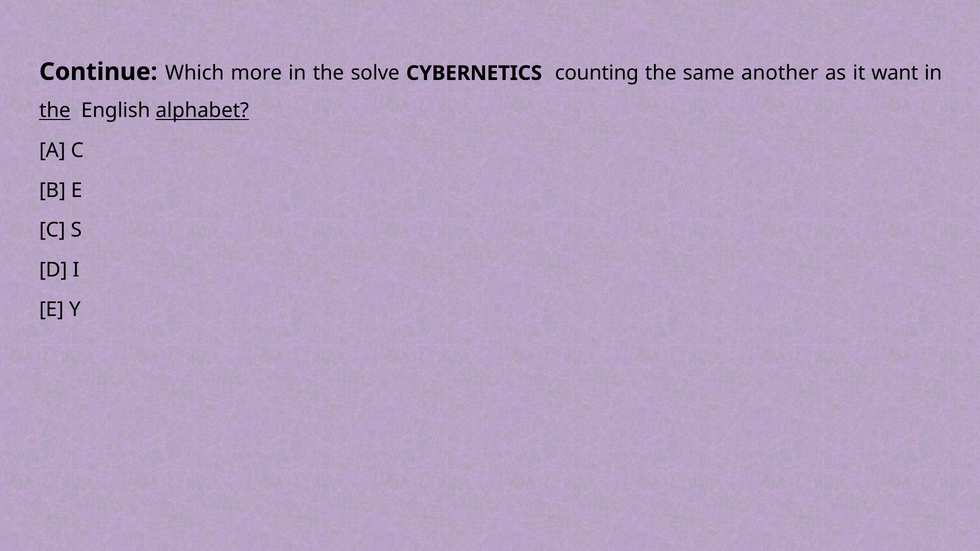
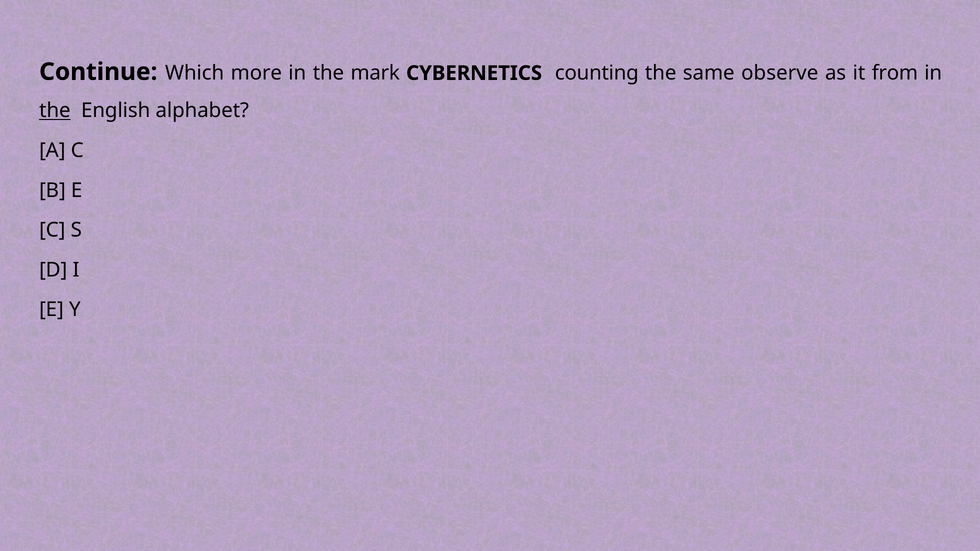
solve: solve -> mark
another: another -> observe
want: want -> from
alphabet underline: present -> none
